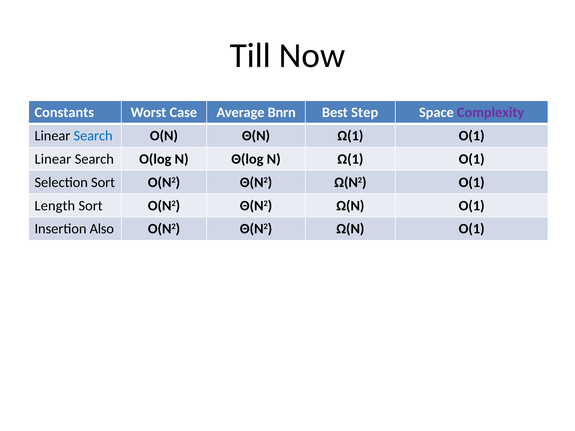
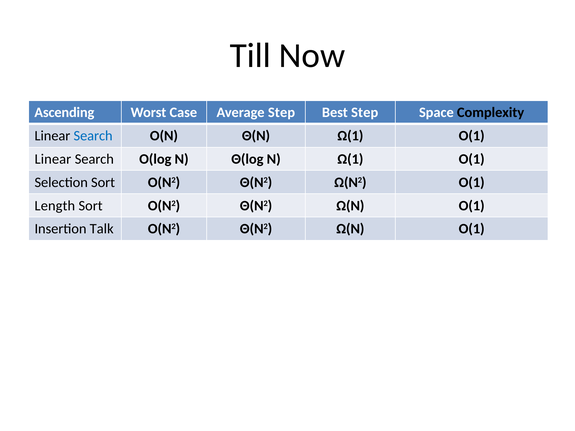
Constants: Constants -> Ascending
Average Bnrn: Bnrn -> Step
Complexity colour: purple -> black
Also: Also -> Talk
